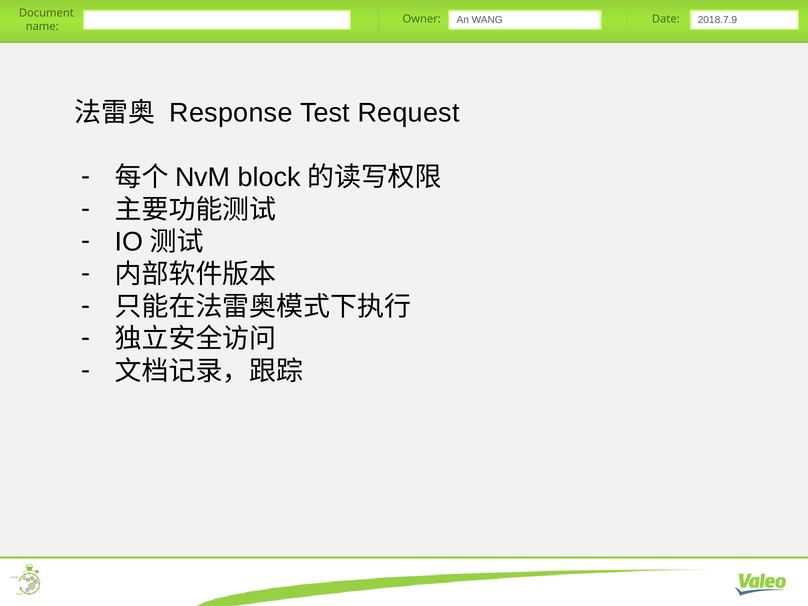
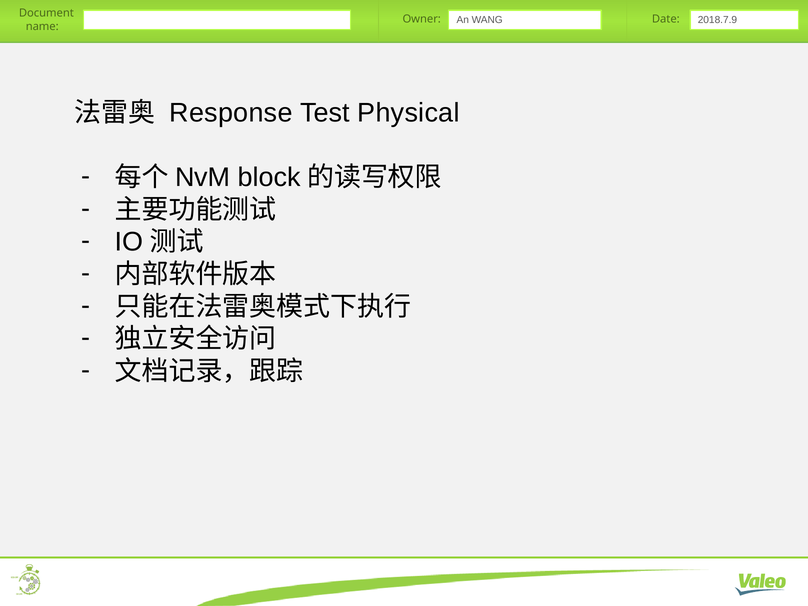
Request: Request -> Physical
